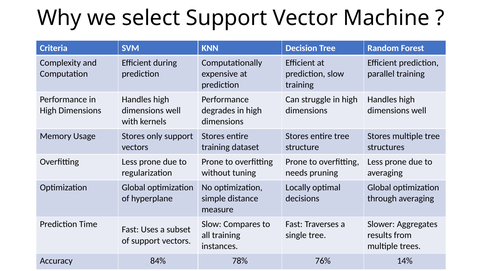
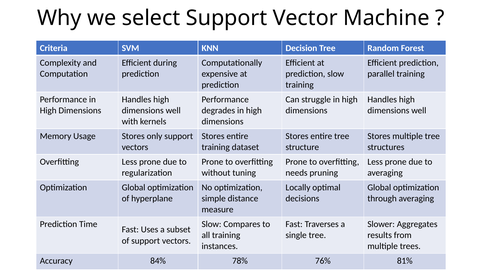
14%: 14% -> 81%
